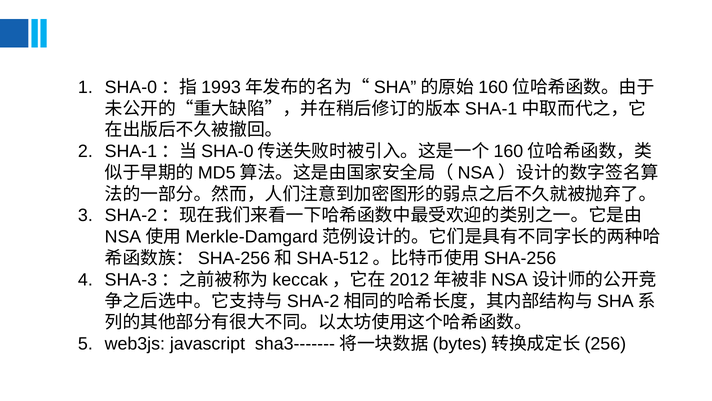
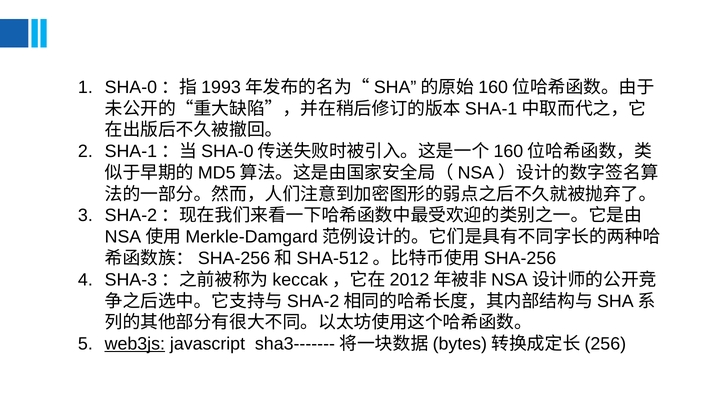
web3js underline: none -> present
